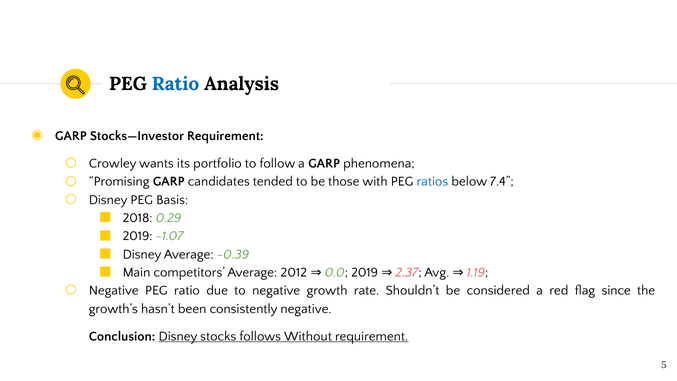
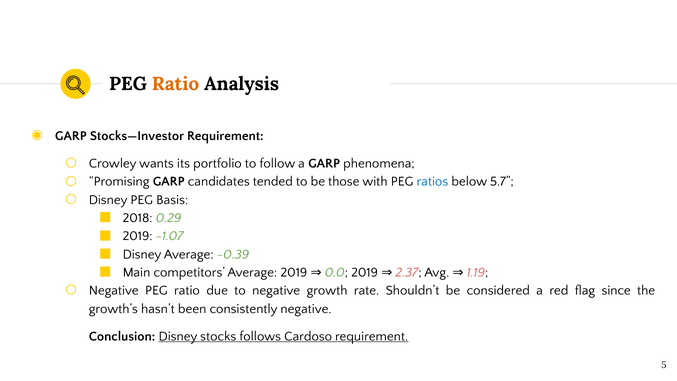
Ratio at (175, 84) colour: blue -> orange
7.4: 7.4 -> 5.7
Average 2012: 2012 -> 2019
Without: Without -> Cardoso
